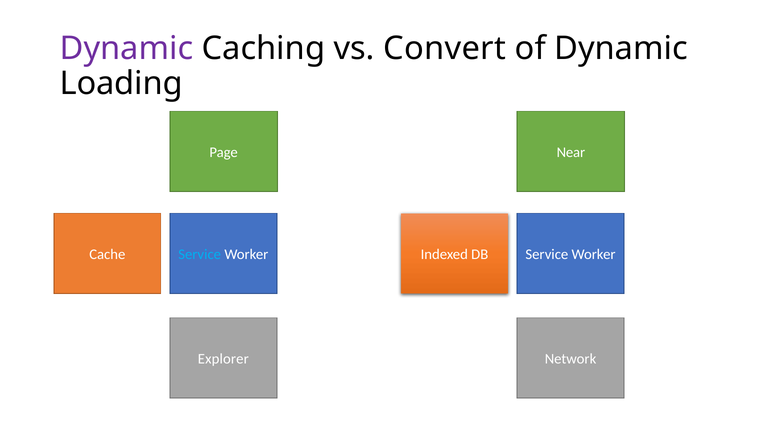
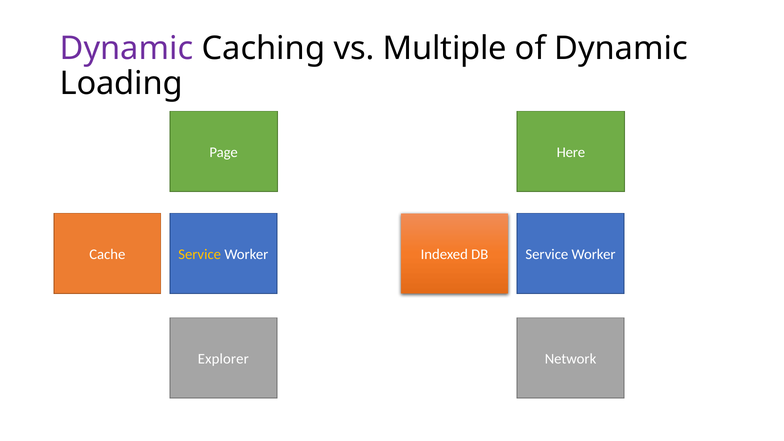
Convert: Convert -> Multiple
Near: Near -> Here
Service at (200, 254) colour: light blue -> yellow
